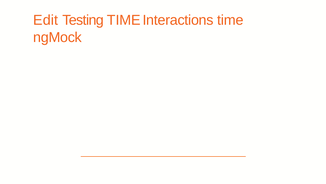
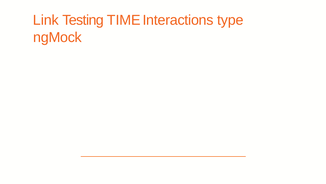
Edit: Edit -> Link
Interactions time: time -> type
